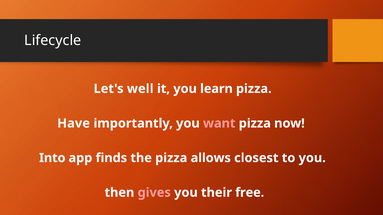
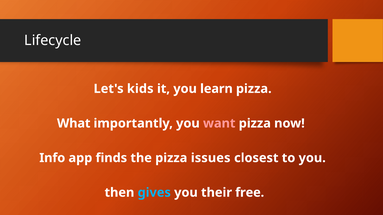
well: well -> kids
Have: Have -> What
Into: Into -> Info
allows: allows -> issues
gives colour: pink -> light blue
